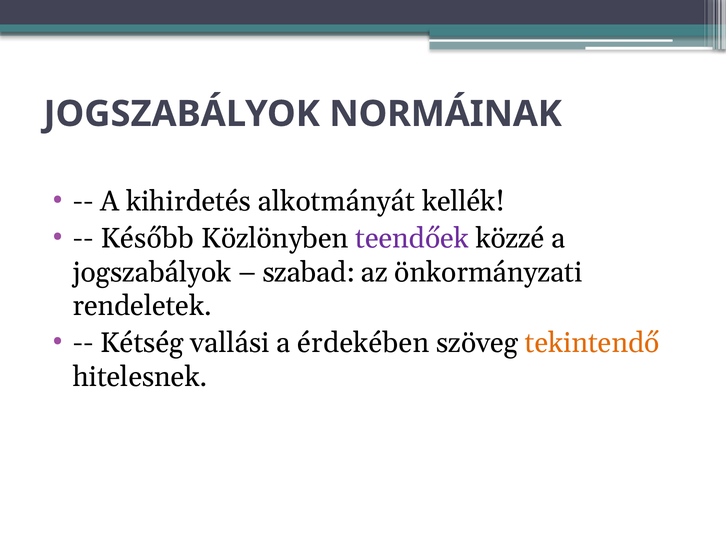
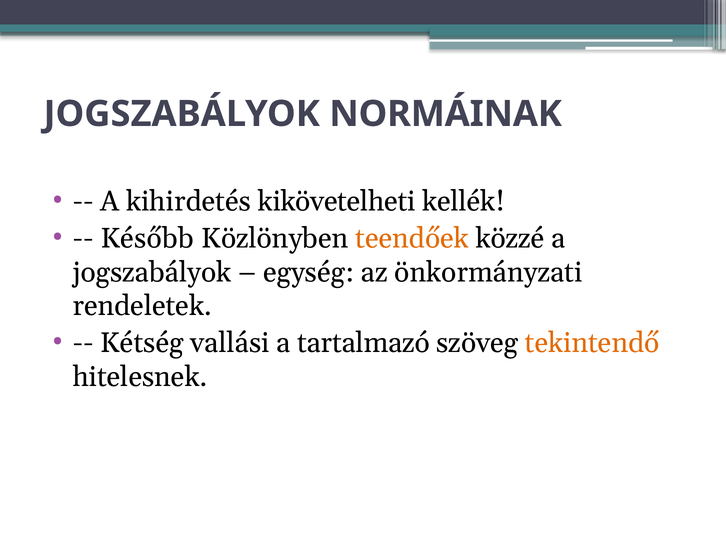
alkotmányát: alkotmányát -> kikövetelheti
teendőek colour: purple -> orange
szabad: szabad -> egység
érdekében: érdekében -> tartalmazó
